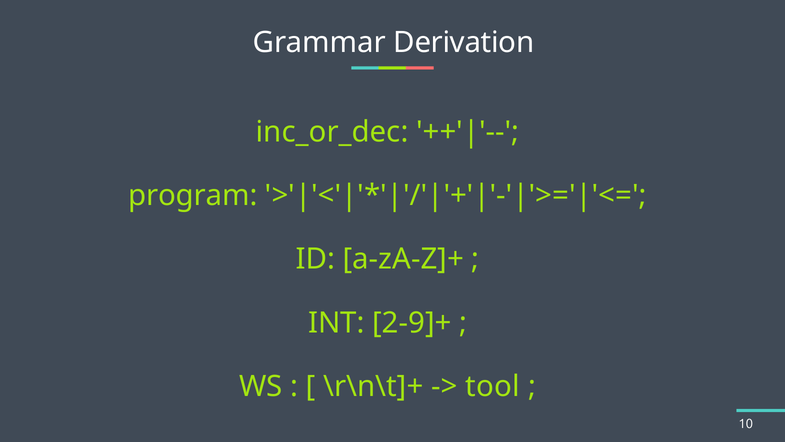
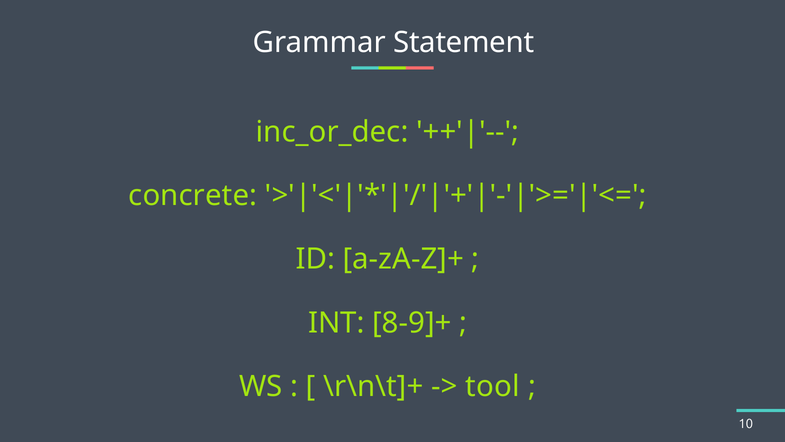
Derivation: Derivation -> Statement
program: program -> concrete
2-9]+: 2-9]+ -> 8-9]+
